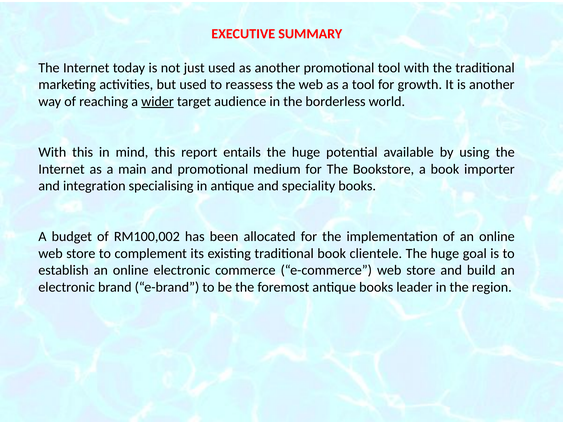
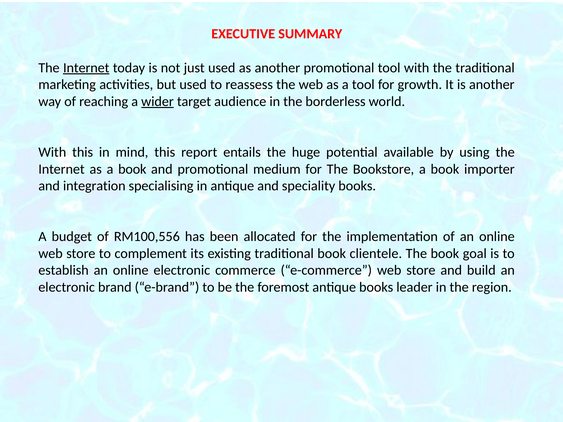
Internet at (86, 68) underline: none -> present
as a main: main -> book
RM100,002: RM100,002 -> RM100,556
huge at (445, 254): huge -> book
